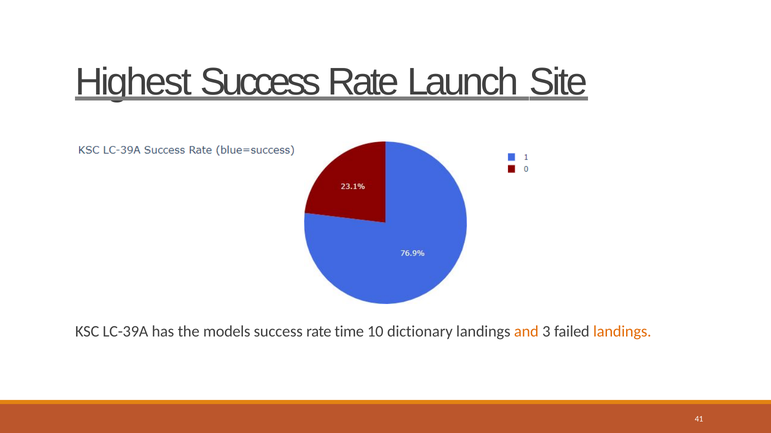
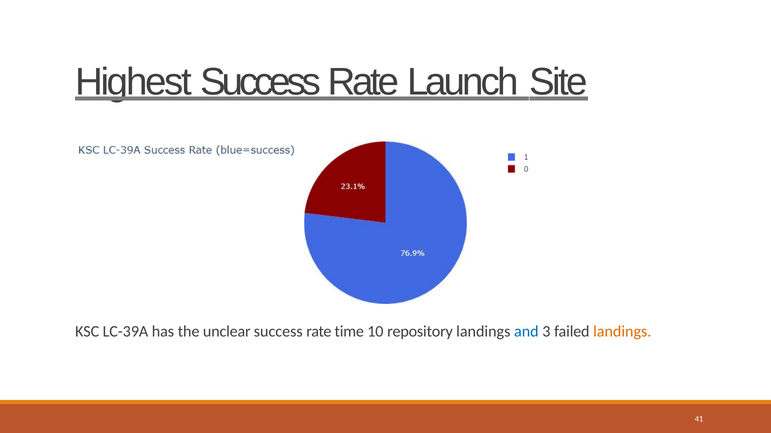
models: models -> unclear
dictionary: dictionary -> repository
and colour: orange -> blue
